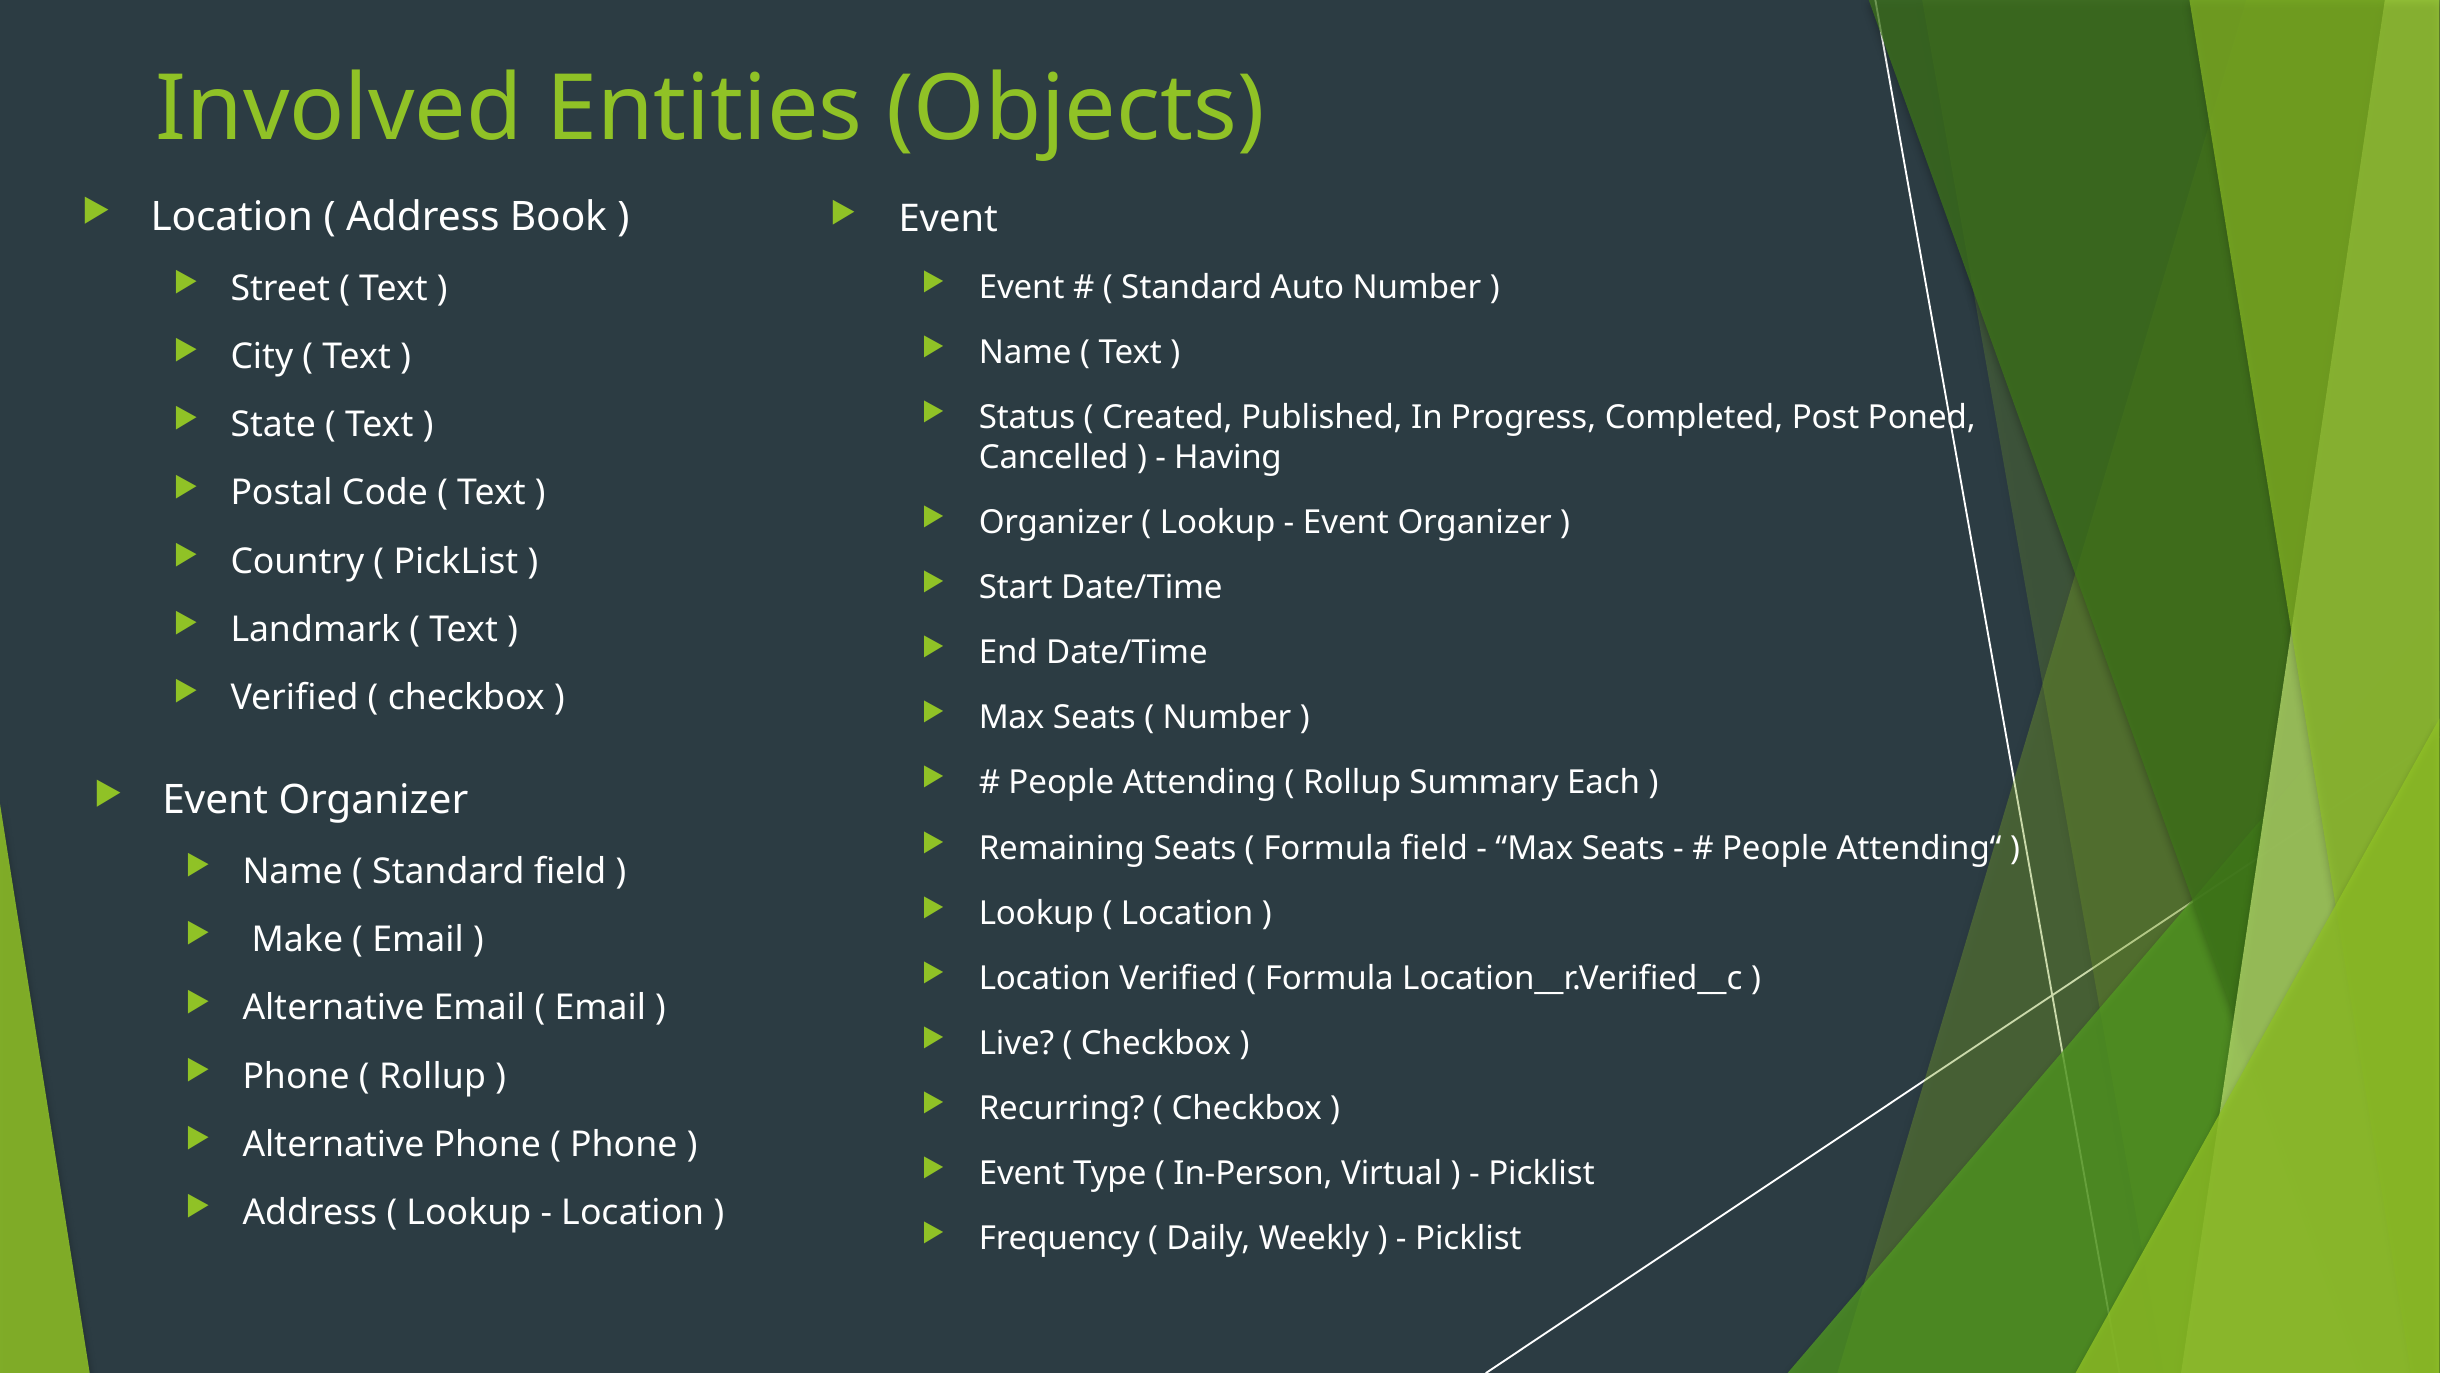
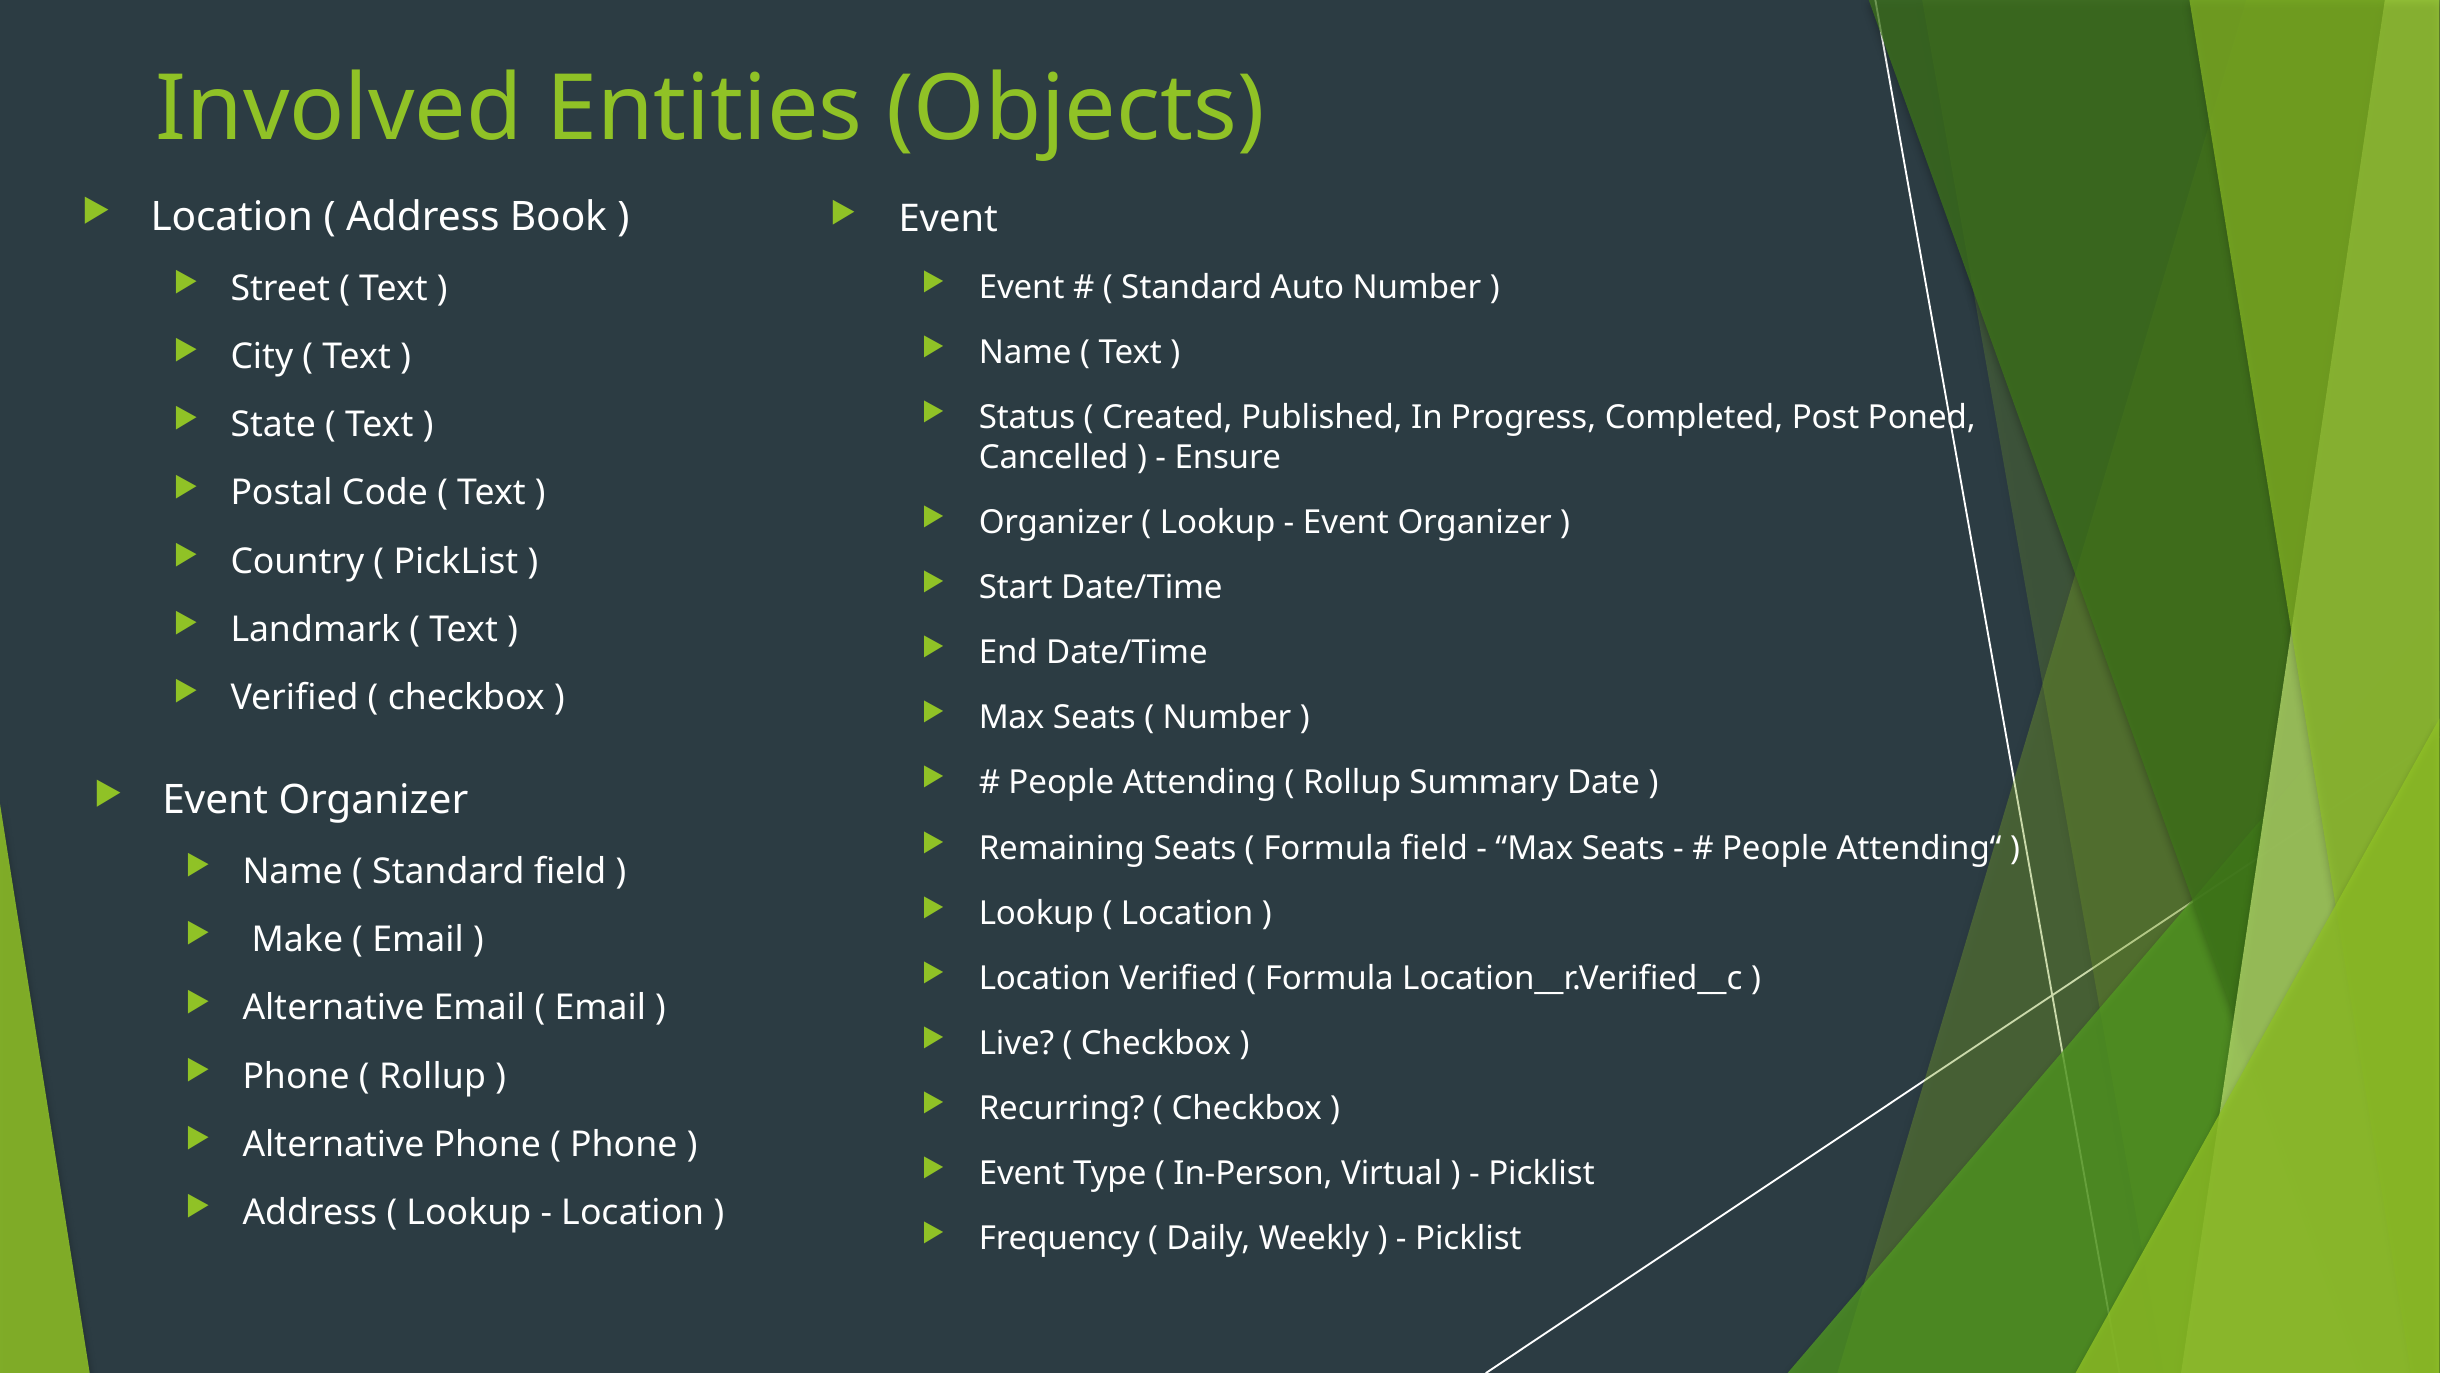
Having: Having -> Ensure
Each: Each -> Date
